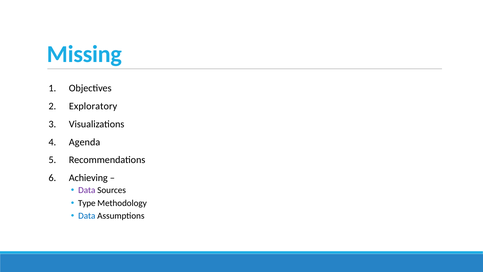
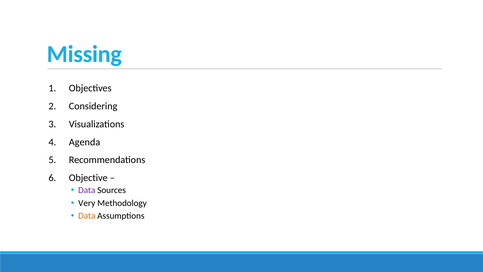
Exploratory: Exploratory -> Considering
Achieving: Achieving -> Objective
Type: Type -> Very
Data at (87, 216) colour: blue -> orange
